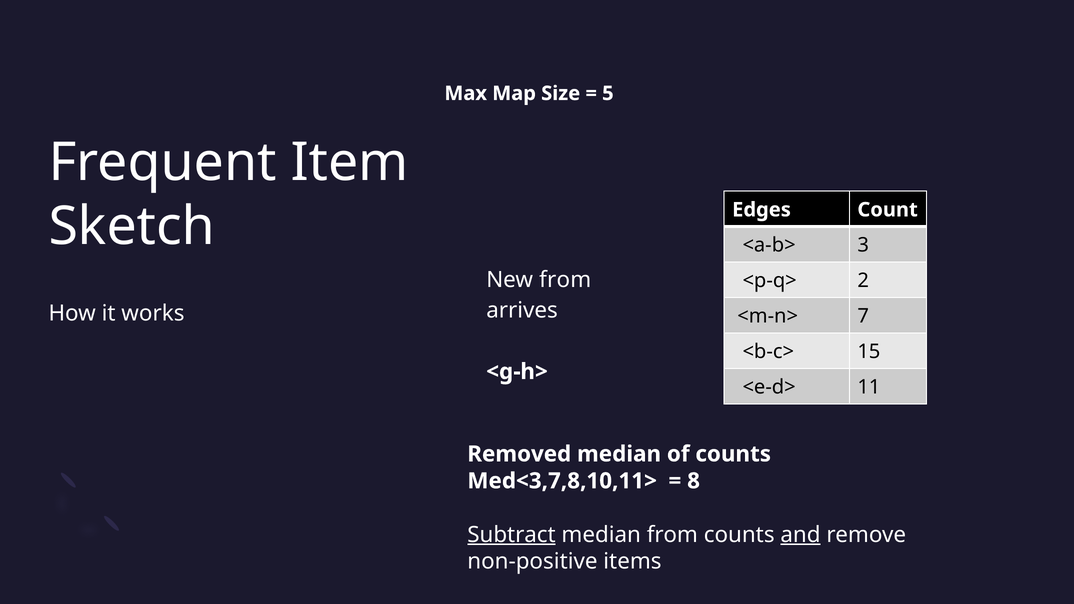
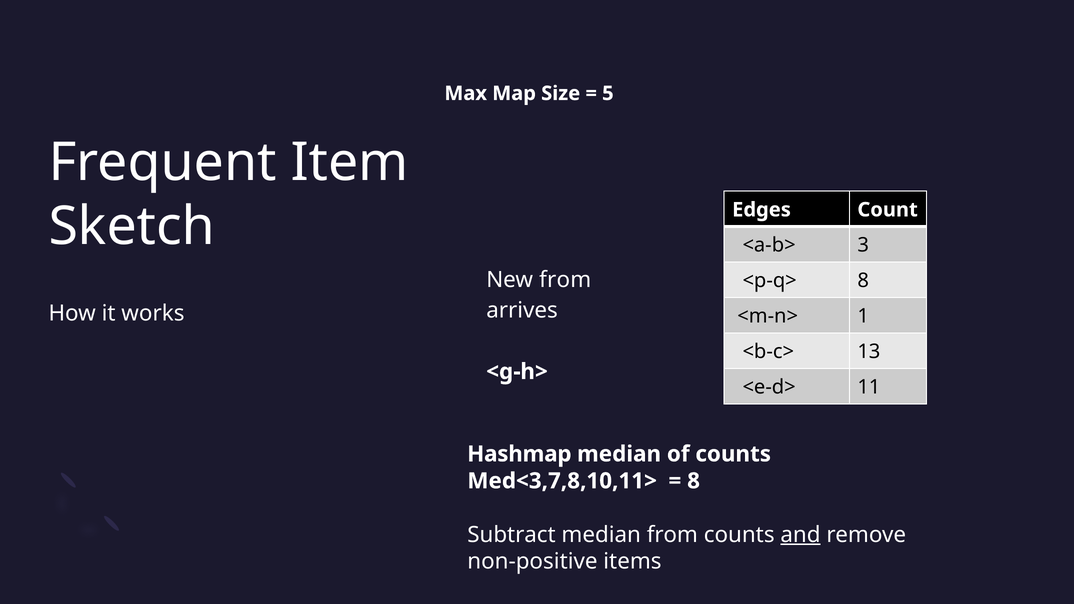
<p-q> 2: 2 -> 8
7: 7 -> 1
15: 15 -> 13
Removed: Removed -> Hashmap
Subtract underline: present -> none
